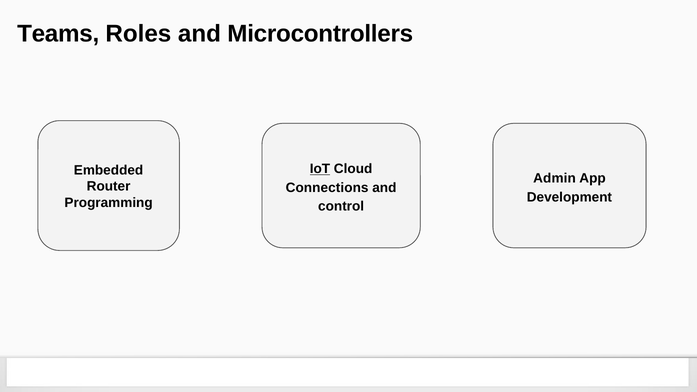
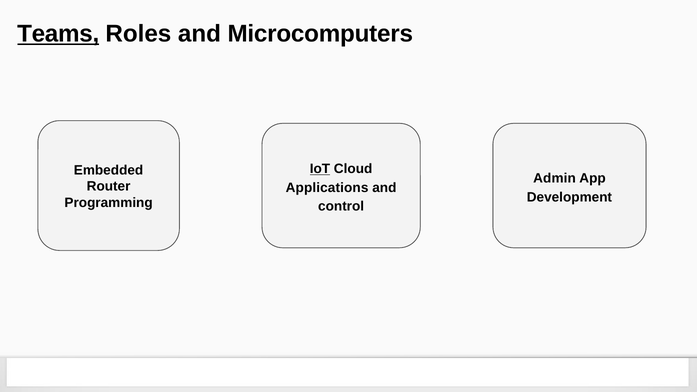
Teams underline: none -> present
Microcontrollers: Microcontrollers -> Microcomputers
Connections: Connections -> Applications
